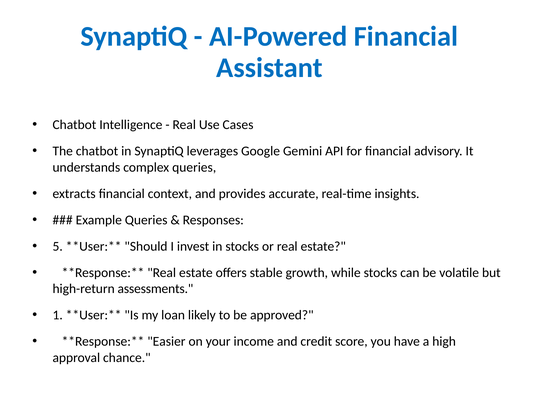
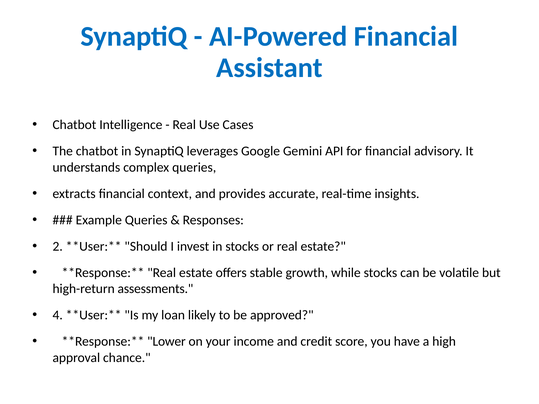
5: 5 -> 2
1: 1 -> 4
Easier: Easier -> Lower
